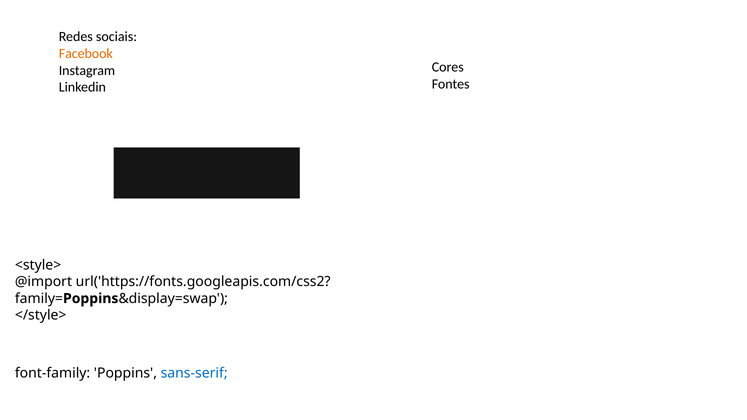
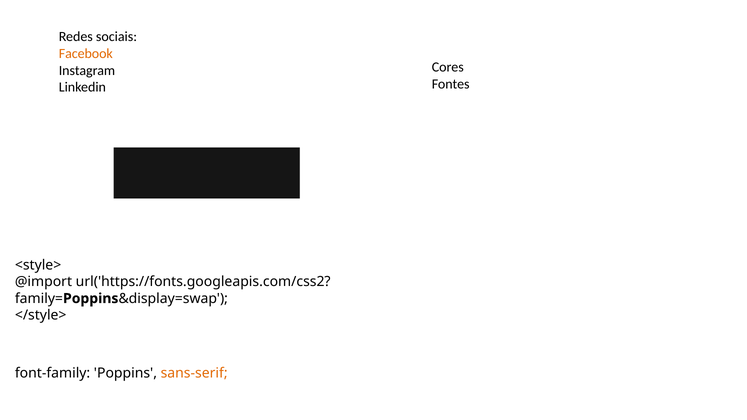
sans-serif colour: blue -> orange
